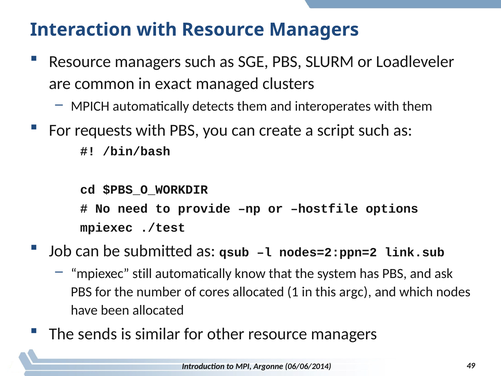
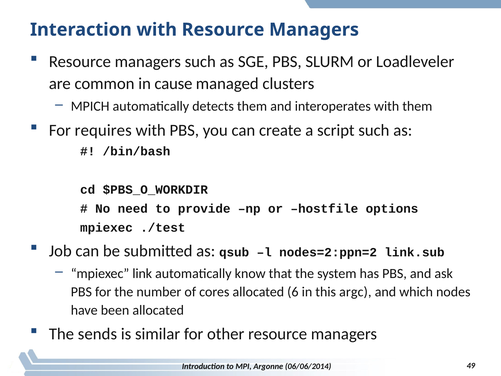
exact: exact -> cause
requests: requests -> requires
still: still -> link
1: 1 -> 6
